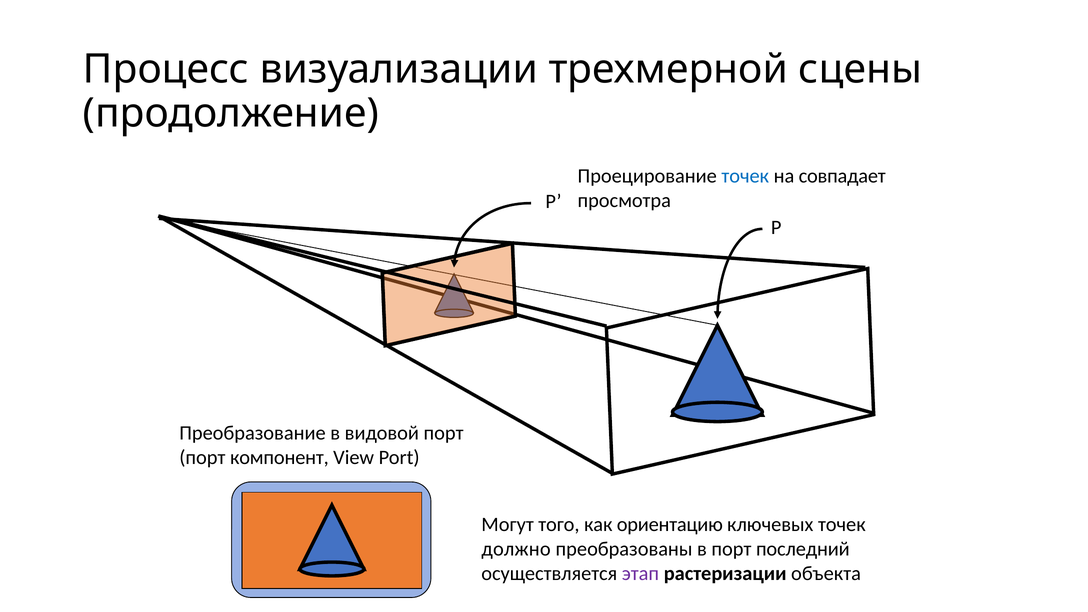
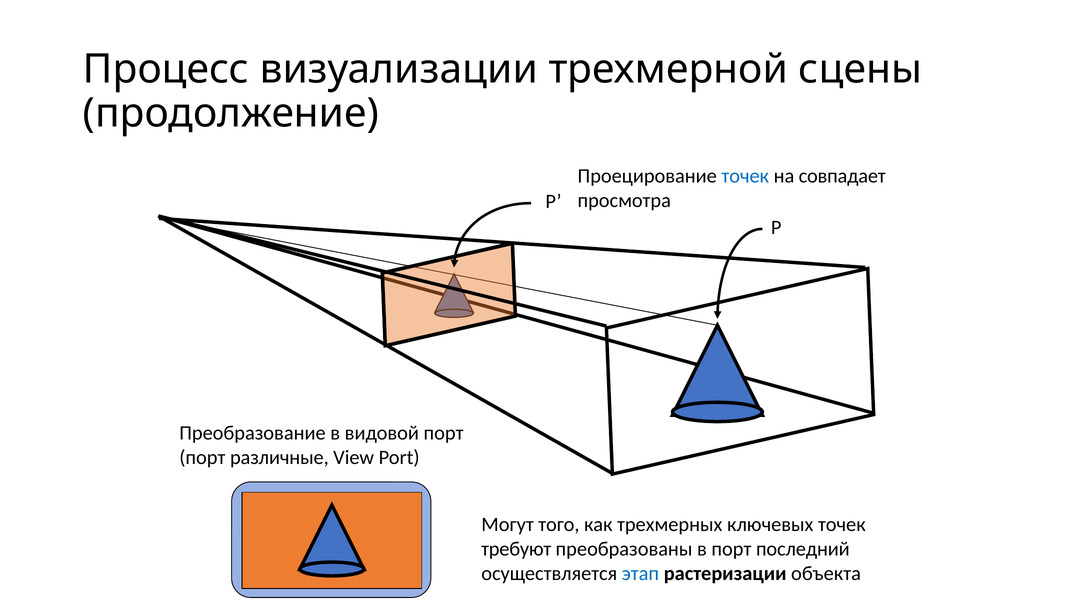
компонент: компонент -> различные
ориентацию: ориентацию -> трехмерных
должно: должно -> требуют
этап colour: purple -> blue
